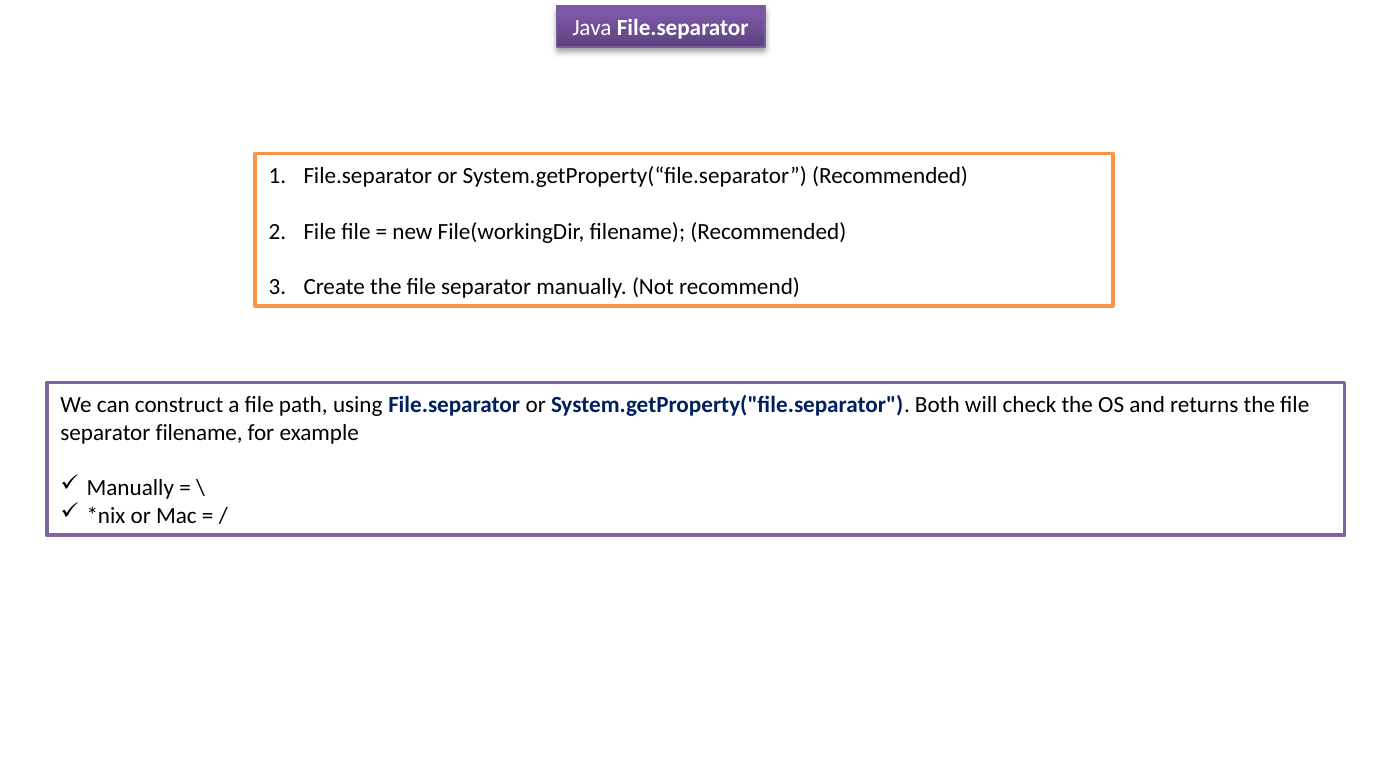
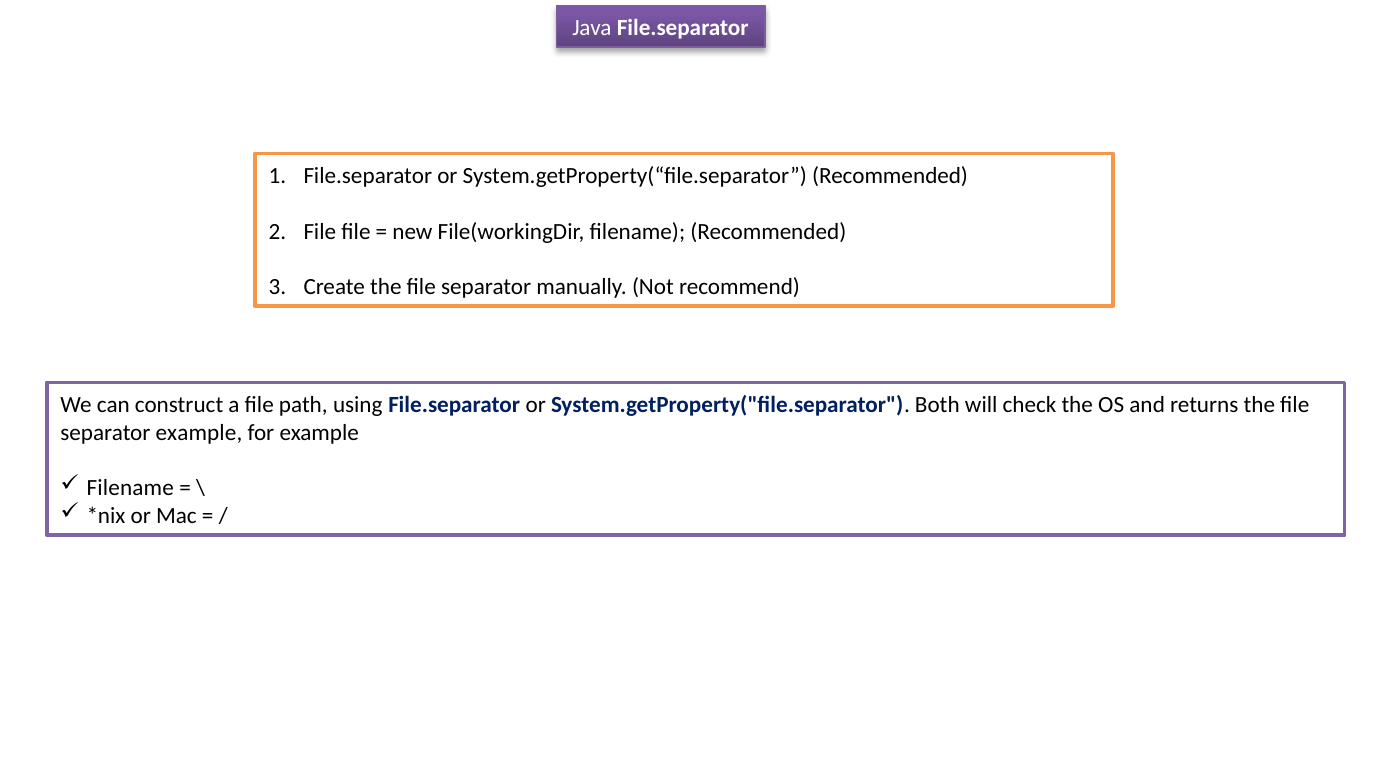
separator filename: filename -> example
Manually at (130, 488): Manually -> Filename
